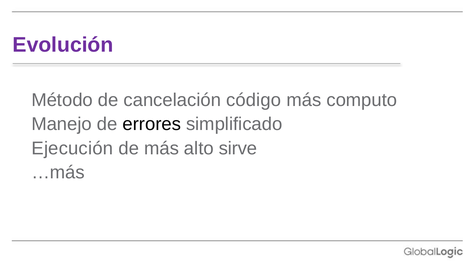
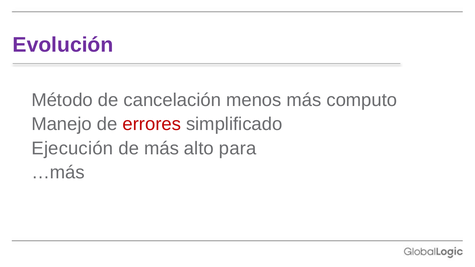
código: código -> menos
errores colour: black -> red
sirve: sirve -> para
